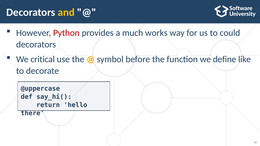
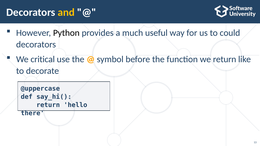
Python colour: red -> black
works: works -> useful
we define: define -> return
